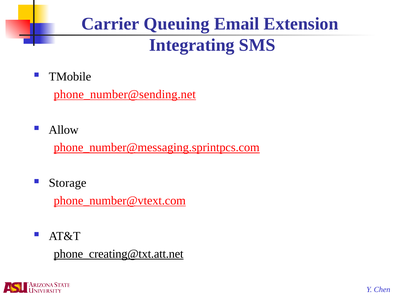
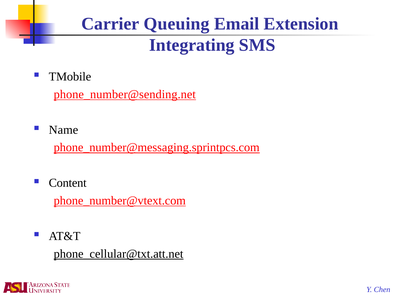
Allow: Allow -> Name
Storage: Storage -> Content
phone_creating@txt.att.net: phone_creating@txt.att.net -> phone_cellular@txt.att.net
